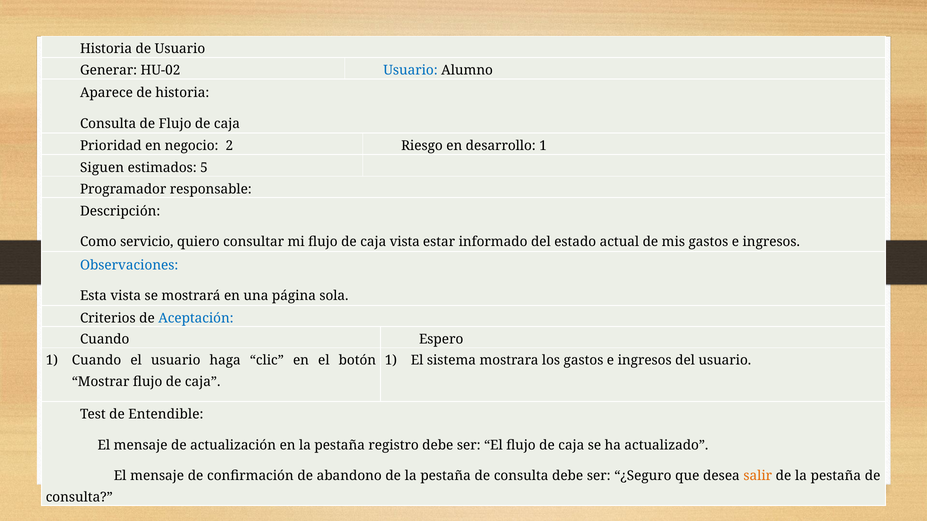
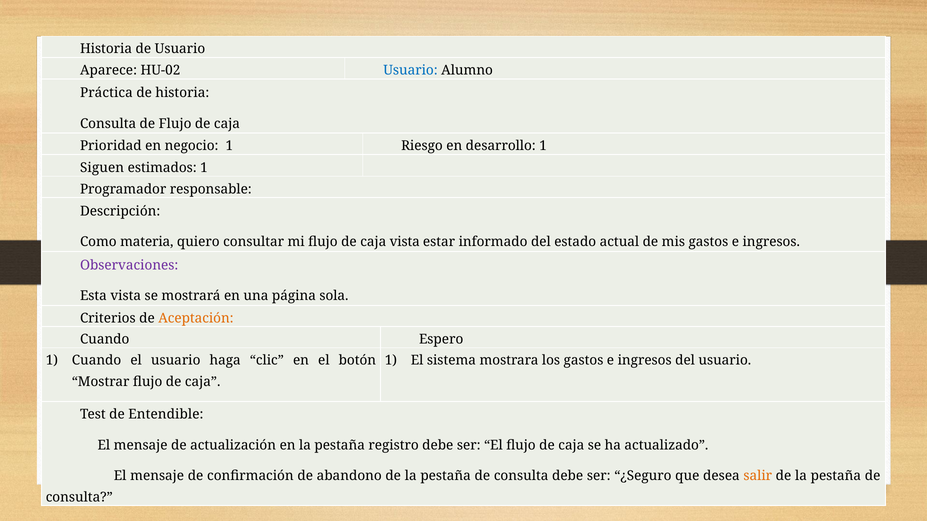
Generar: Generar -> Aparece
Aparece: Aparece -> Práctica
negocio 2: 2 -> 1
estimados 5: 5 -> 1
servicio: servicio -> materia
Observaciones colour: blue -> purple
Aceptación colour: blue -> orange
